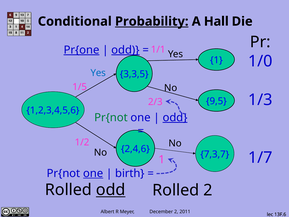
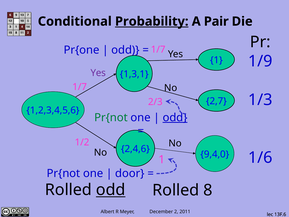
Hall: Hall -> Pair
Pr{one underline: present -> none
odd at (125, 50) underline: present -> none
1/1 at (158, 50): 1/1 -> 1/7
1/0: 1/0 -> 1/9
Yes at (98, 73) colour: blue -> purple
3,3,5: 3,3,5 -> 1,3,1
1/5 at (80, 87): 1/5 -> 1/7
9,5: 9,5 -> 2,7
7,3,7: 7,3,7 -> 9,4,0
1/7: 1/7 -> 1/6
one at (93, 173) underline: present -> none
birth: birth -> door
Rolled 2: 2 -> 8
